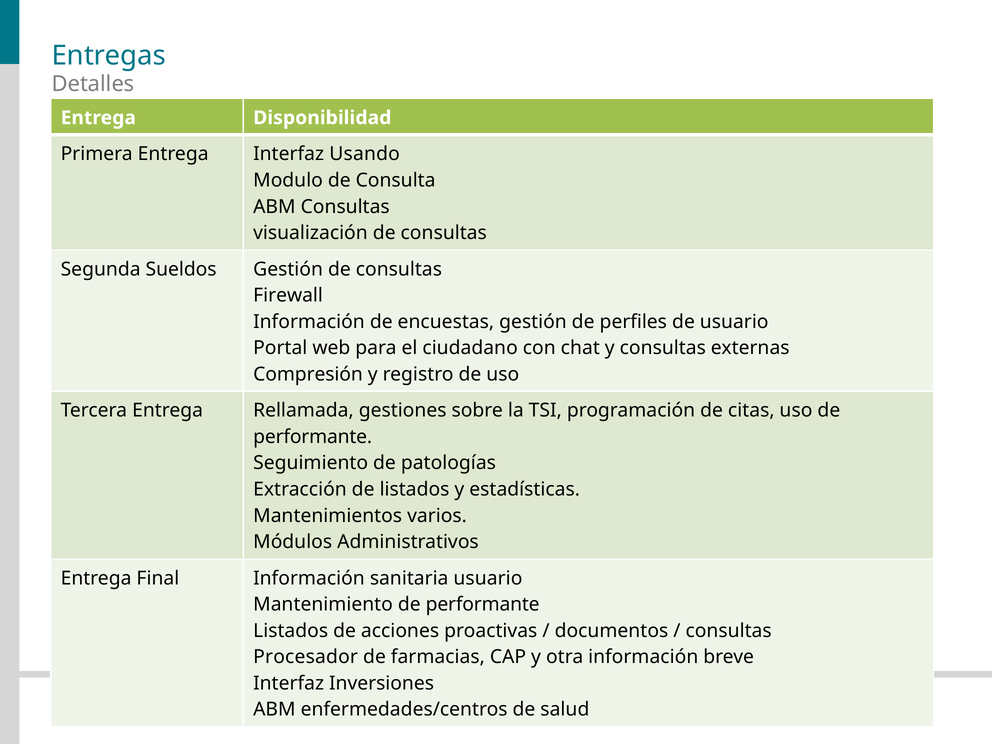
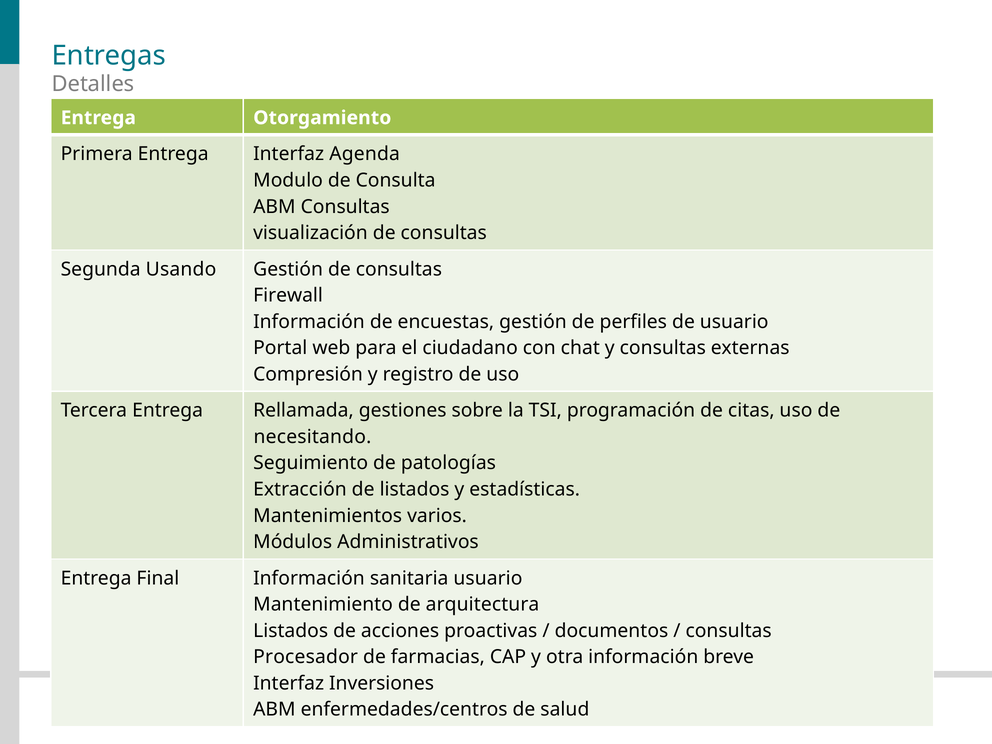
Disponibilidad: Disponibilidad -> Otorgamiento
Usando: Usando -> Agenda
Sueldos: Sueldos -> Usando
performante at (313, 437): performante -> necesitando
Mantenimiento de performante: performante -> arquitectura
